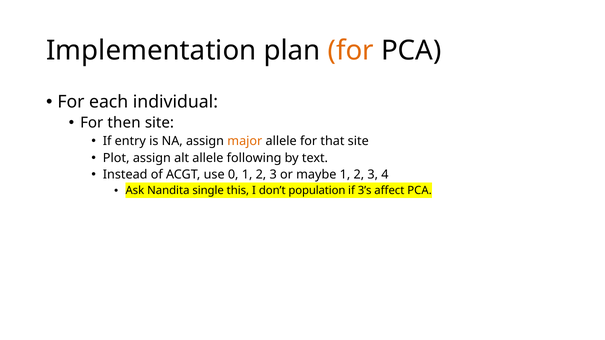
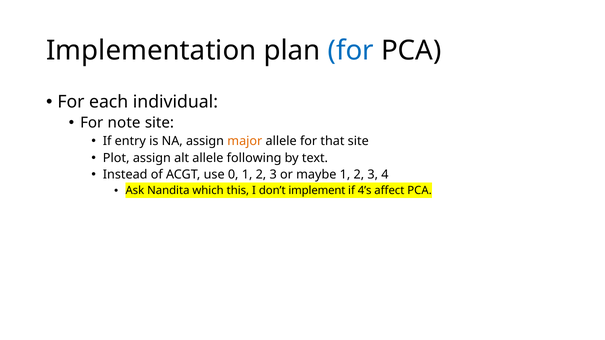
for at (351, 51) colour: orange -> blue
then: then -> note
single: single -> which
population: population -> implement
3’s: 3’s -> 4’s
